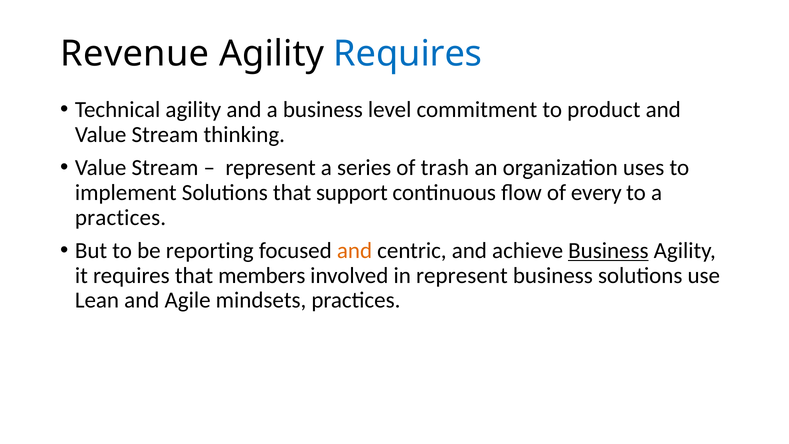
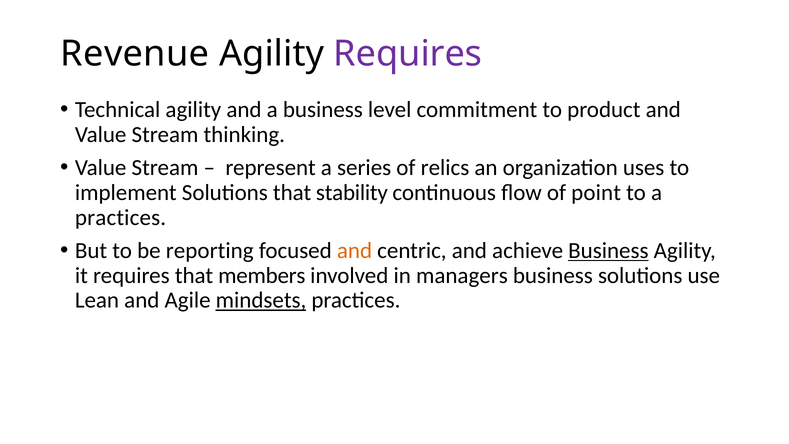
Requires at (408, 54) colour: blue -> purple
trash: trash -> relics
support: support -> stability
every: every -> point
in represent: represent -> managers
mindsets underline: none -> present
